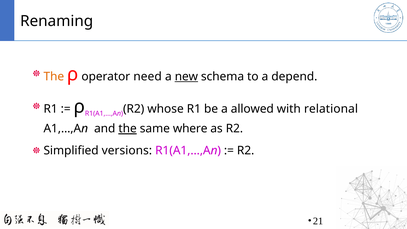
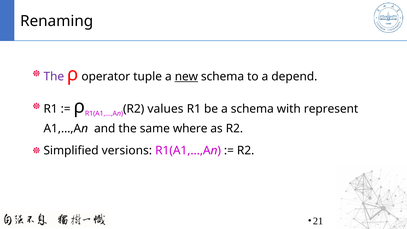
The at (54, 77) colour: orange -> purple
need: need -> tuple
whose: whose -> values
a allowed: allowed -> schema
relational: relational -> represent
the at (128, 129) underline: present -> none
